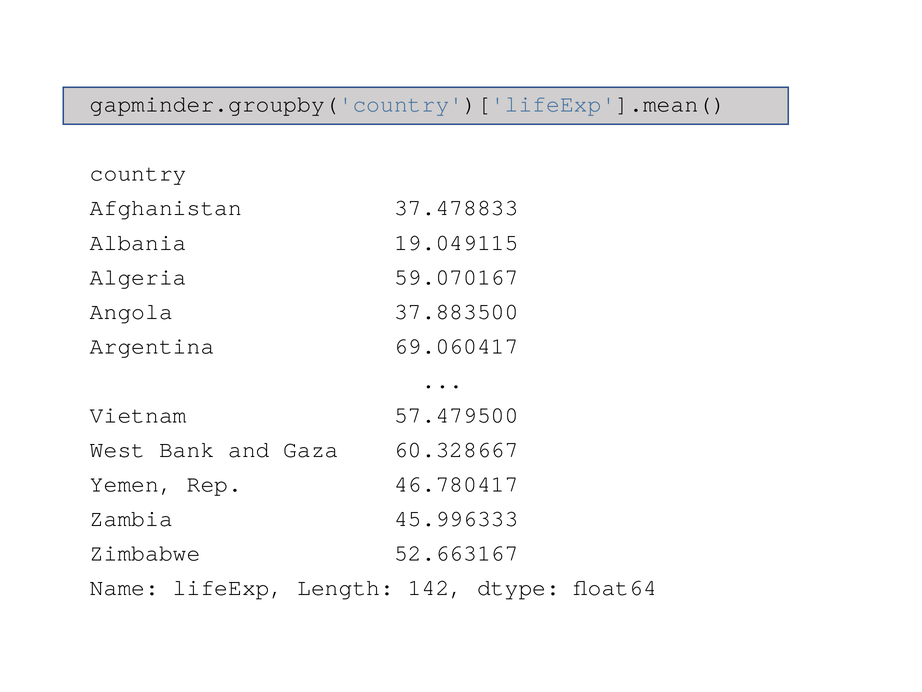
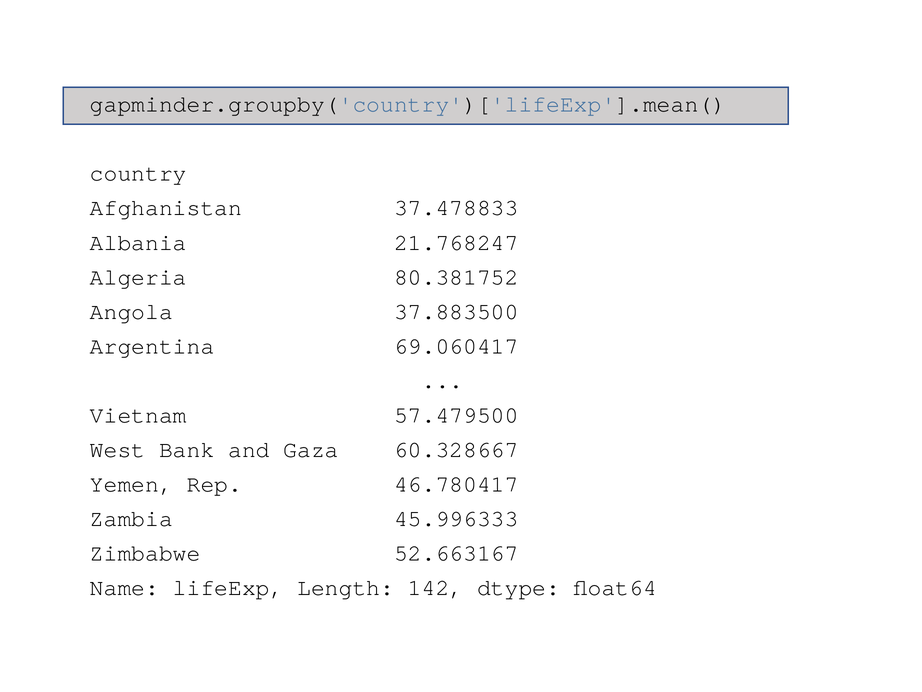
19.049115: 19.049115 -> 21.768247
59.070167: 59.070167 -> 80.381752
